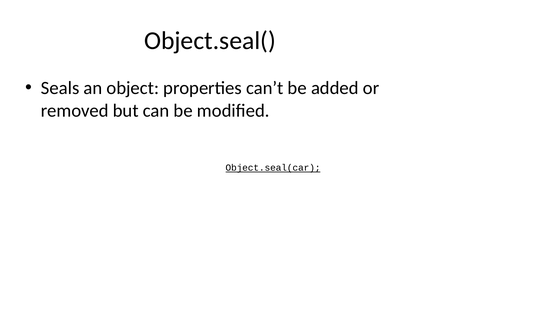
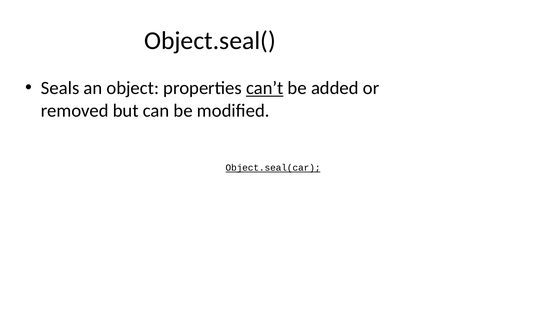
can’t underline: none -> present
